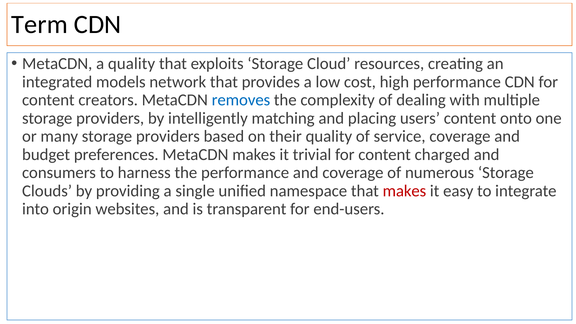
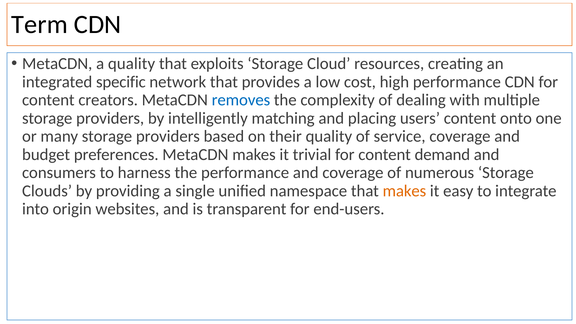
models: models -> specific
charged: charged -> demand
makes at (404, 191) colour: red -> orange
